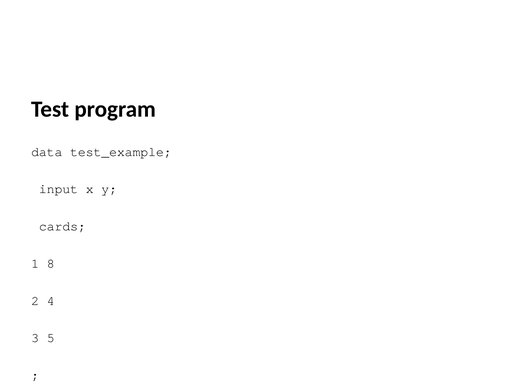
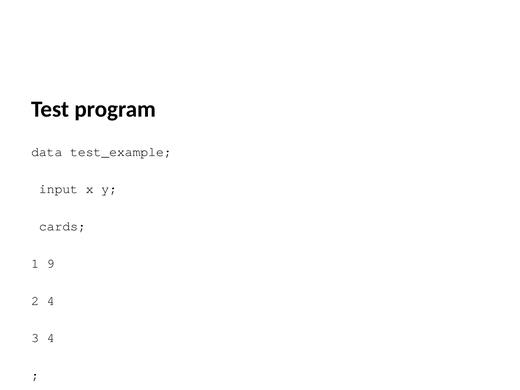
8: 8 -> 9
3 5: 5 -> 4
